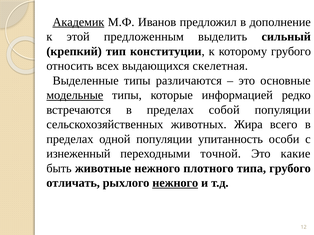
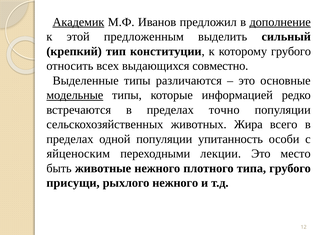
дополнение underline: none -> present
скелетная: скелетная -> совместно
собой: собой -> точно
изнеженный: изнеженный -> яйценоским
точной: точной -> лекции
какие: какие -> место
отличать: отличать -> присущи
нежного at (175, 183) underline: present -> none
